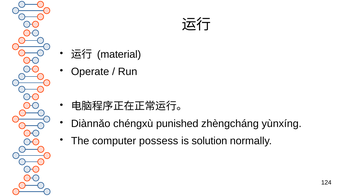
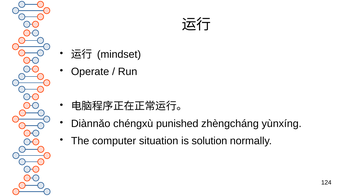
material: material -> mindset
possess: possess -> situation
